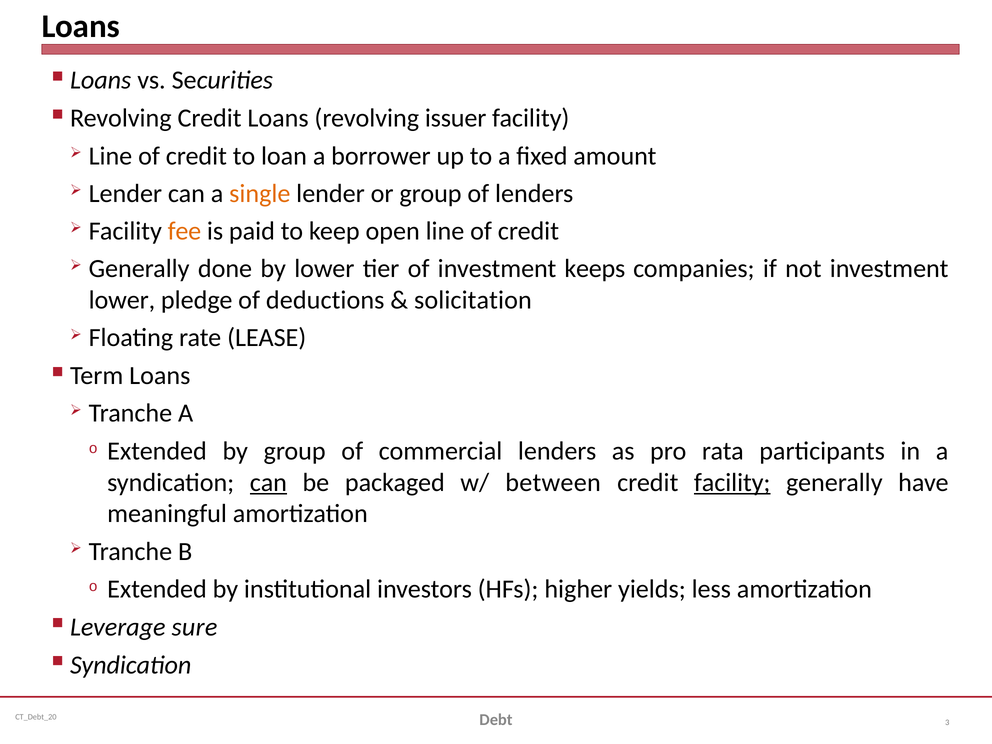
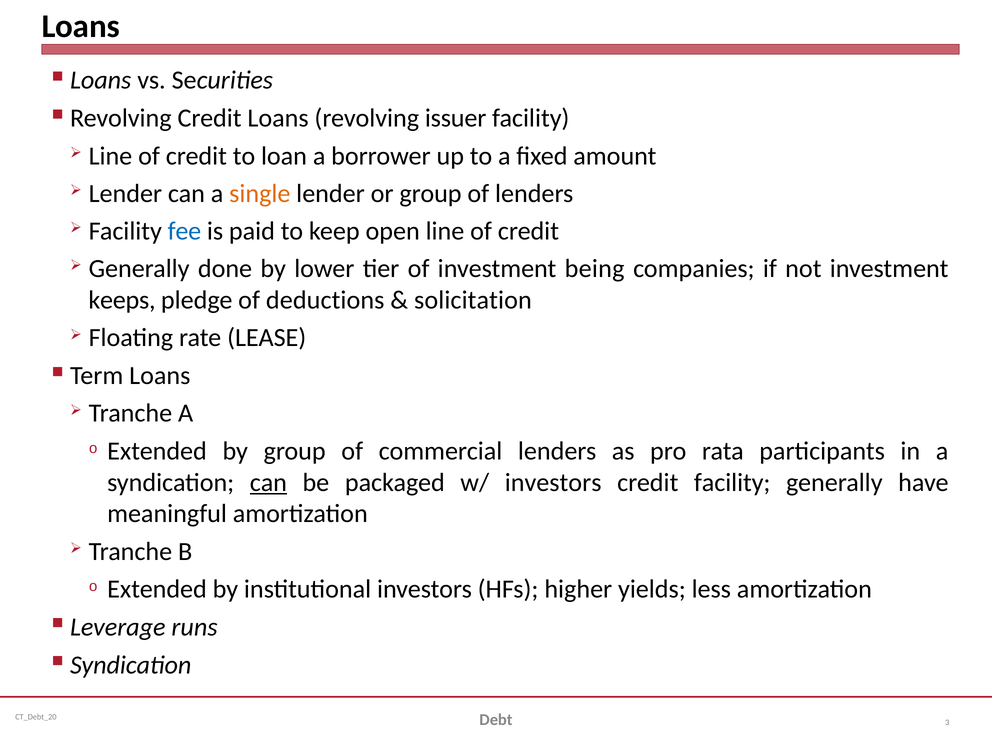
fee colour: orange -> blue
keeps: keeps -> being
lower at (122, 300): lower -> keeps
w/ between: between -> investors
facility at (732, 482) underline: present -> none
sure: sure -> runs
